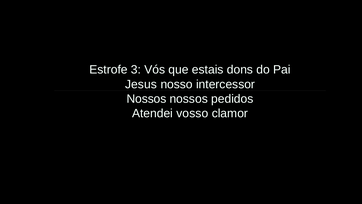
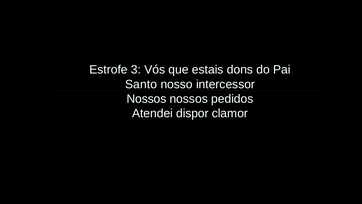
Jesus: Jesus -> Santo
vosso: vosso -> dispor
